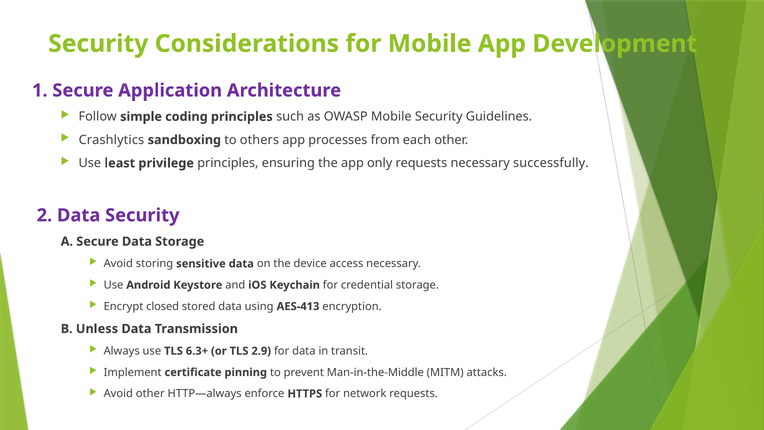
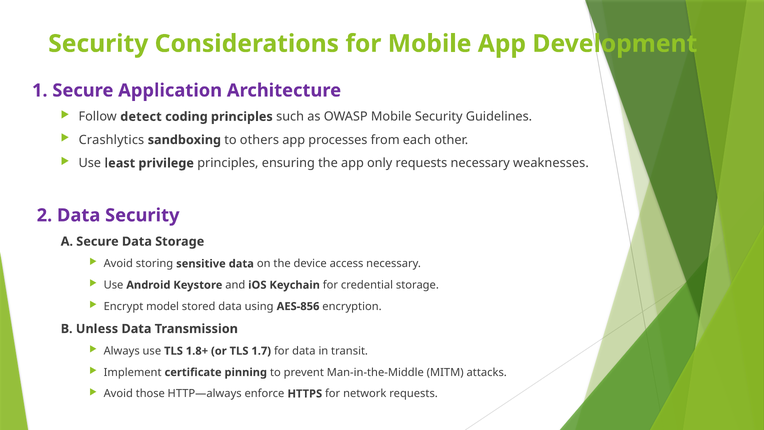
simple: simple -> detect
successfully: successfully -> weaknesses
closed: closed -> model
AES-413: AES-413 -> AES-856
6.3+: 6.3+ -> 1.8+
2.9: 2.9 -> 1.7
Avoid other: other -> those
